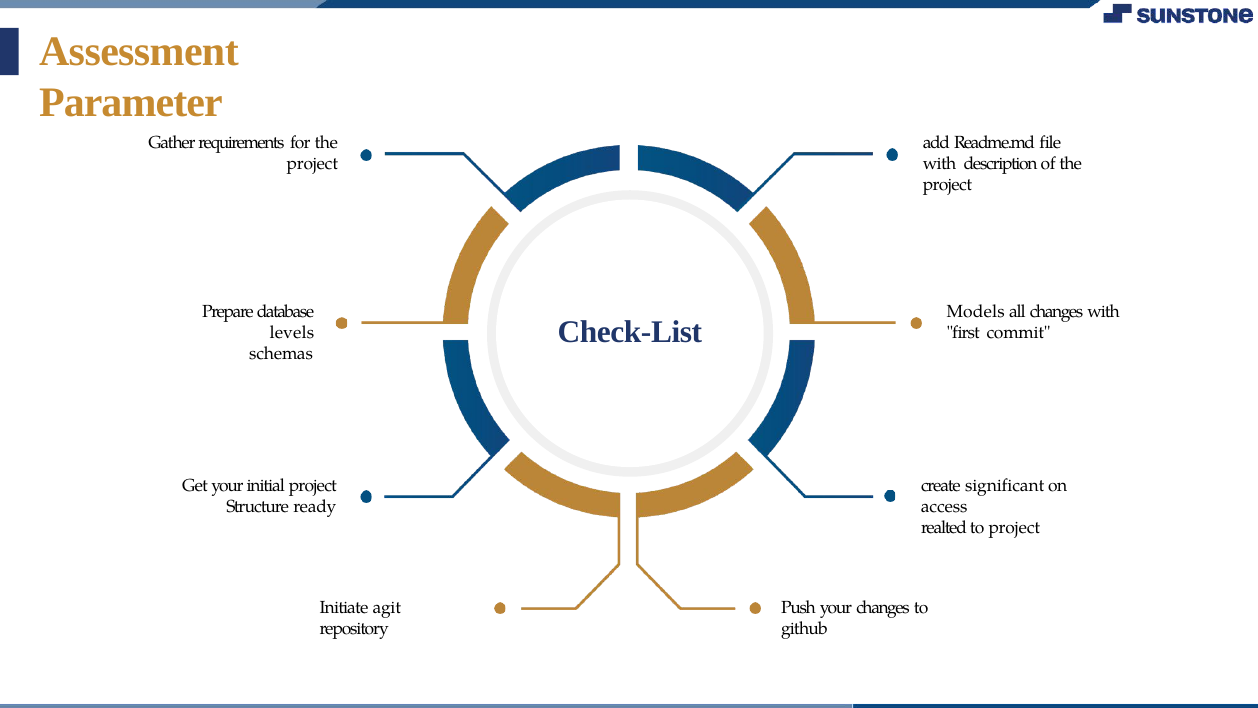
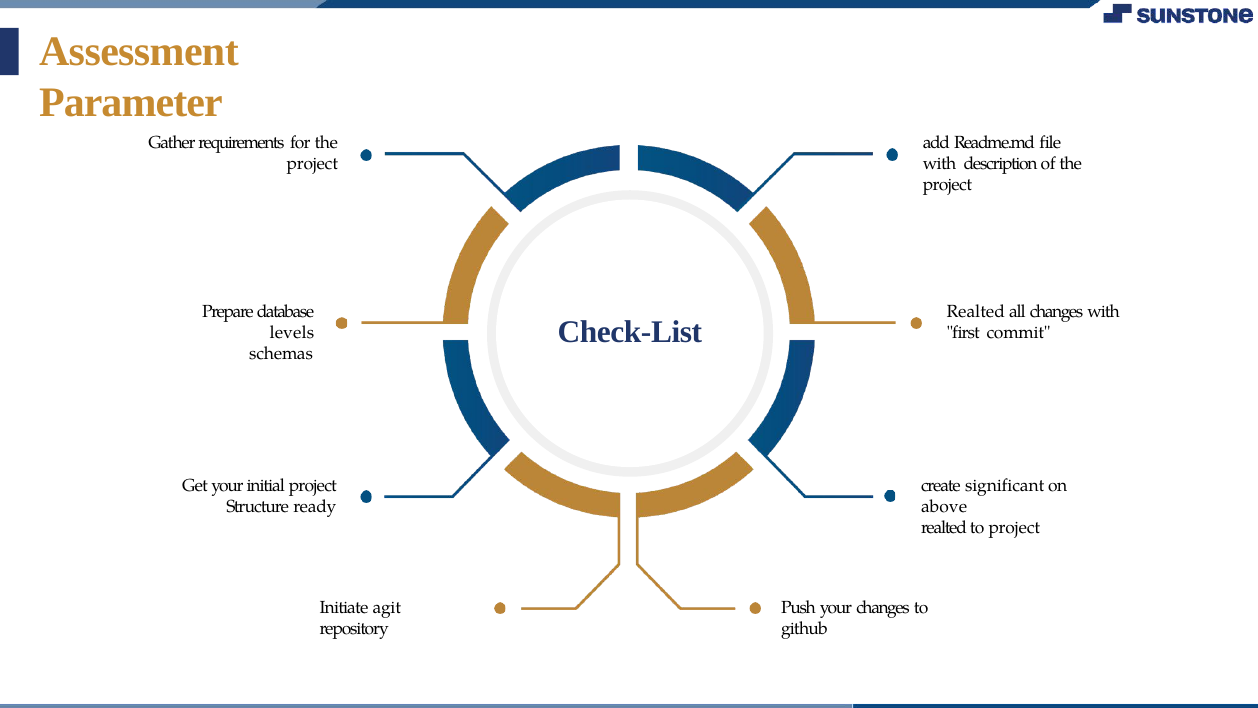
Models at (976, 312): Models -> Realted
access: access -> above
